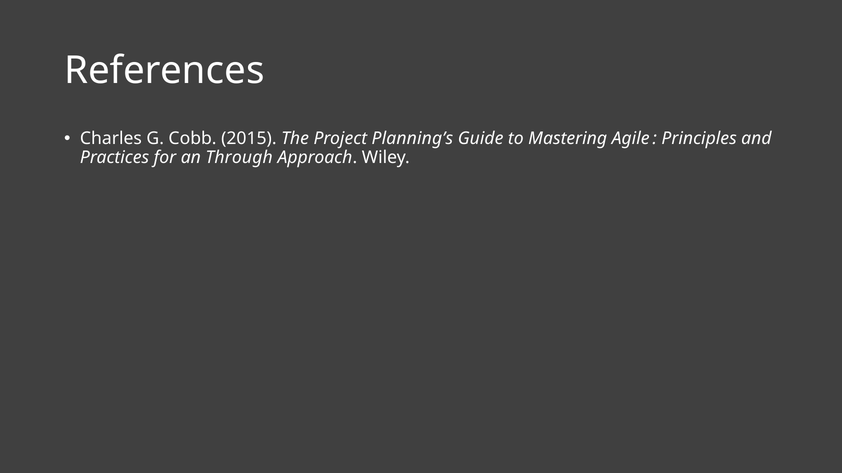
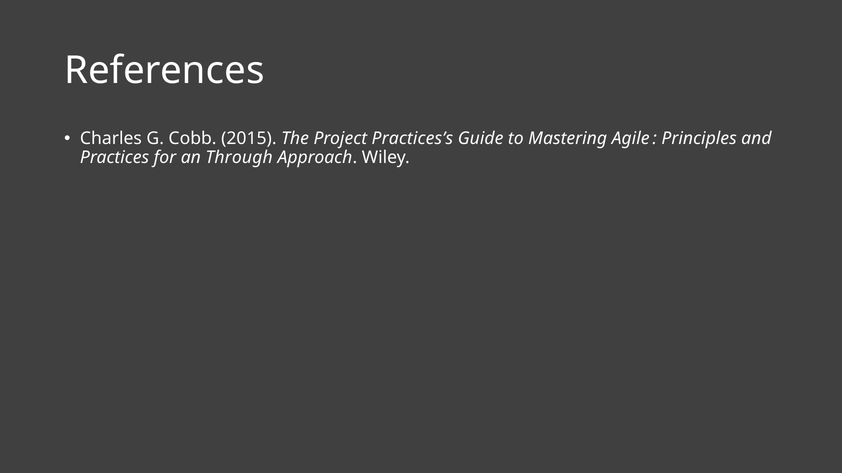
Planning’s: Planning’s -> Practices’s
